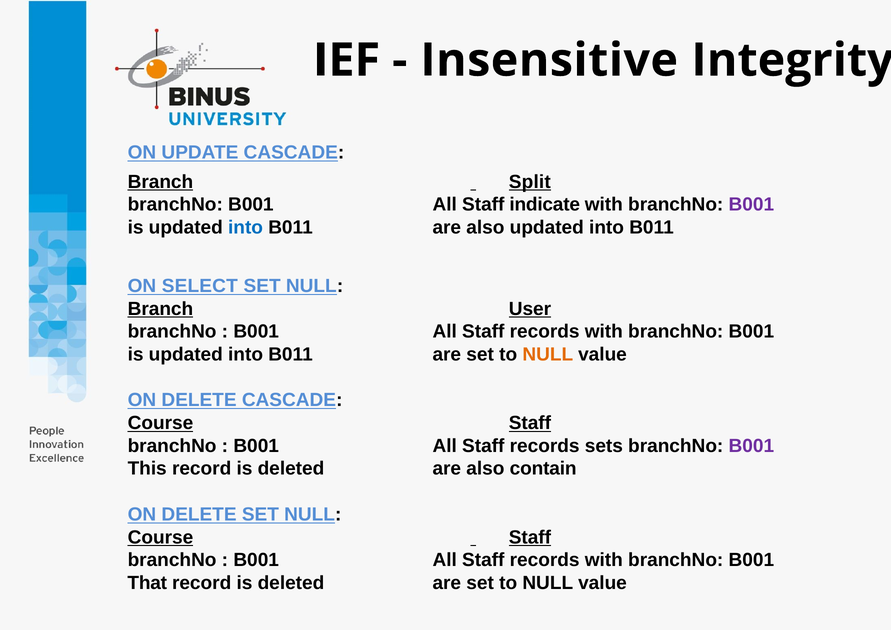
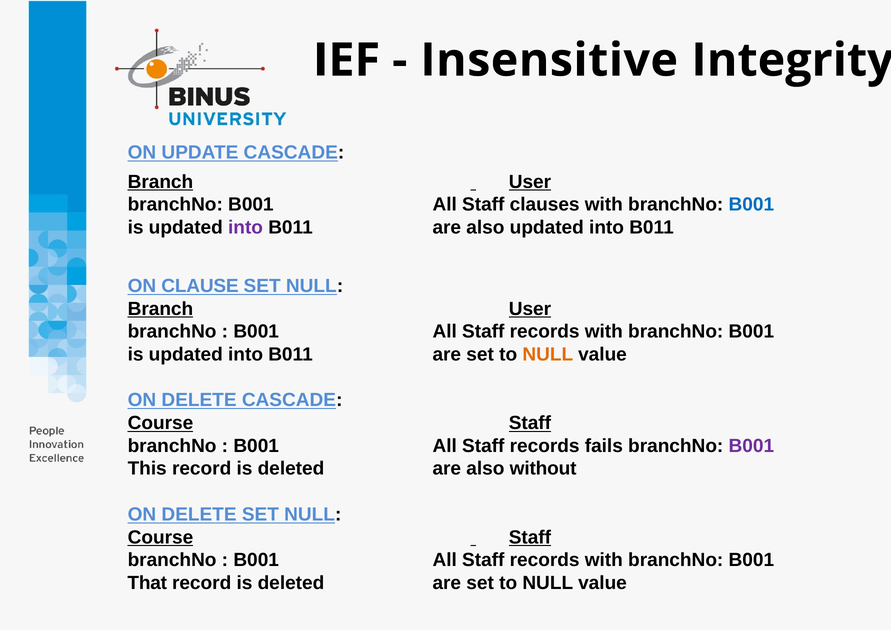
Split at (530, 182): Split -> User
indicate: indicate -> clauses
B001 at (751, 205) colour: purple -> blue
into at (246, 228) colour: blue -> purple
SELECT: SELECT -> CLAUSE
sets: sets -> fails
contain: contain -> without
